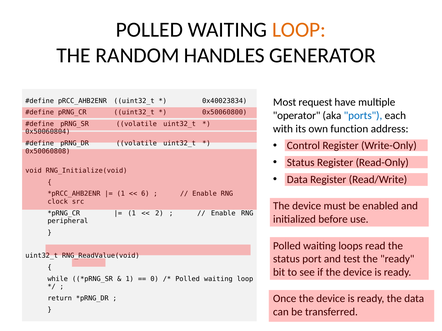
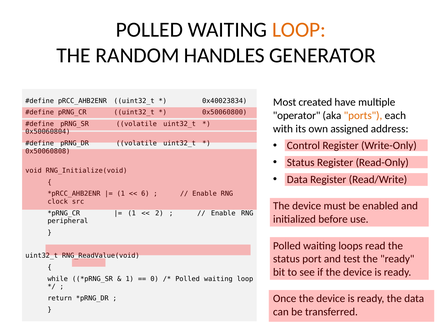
request: request -> created
ports colour: blue -> orange
function: function -> assigned
